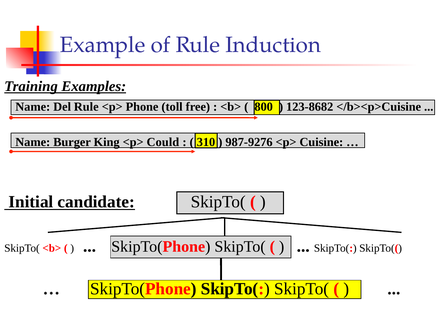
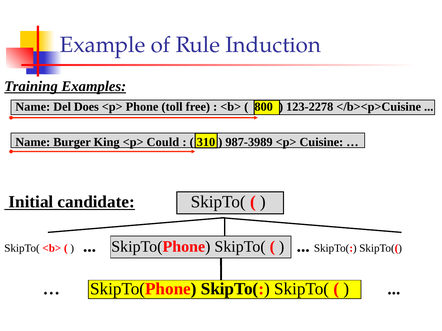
Del Rule: Rule -> Does
123-8682: 123-8682 -> 123-2278
987-9276: 987-9276 -> 987-3989
